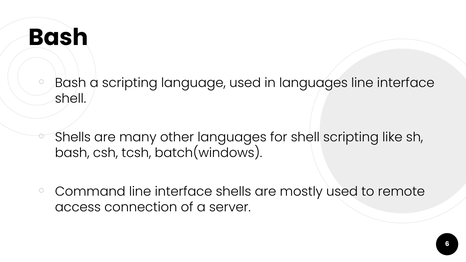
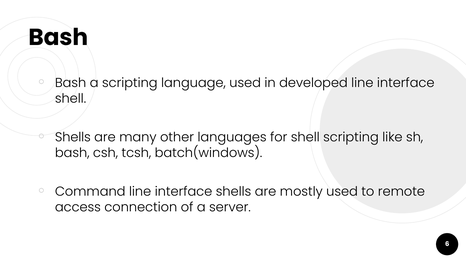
in languages: languages -> developed
